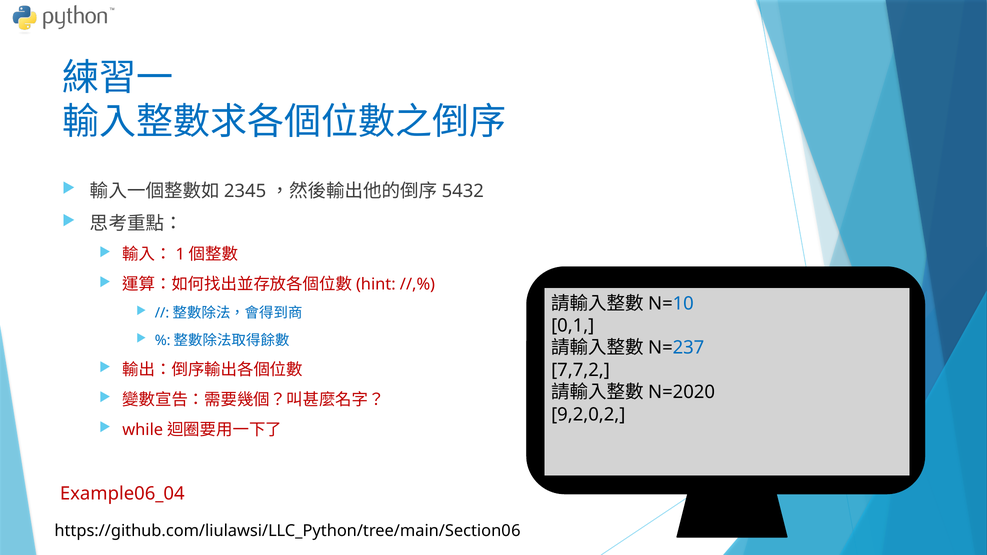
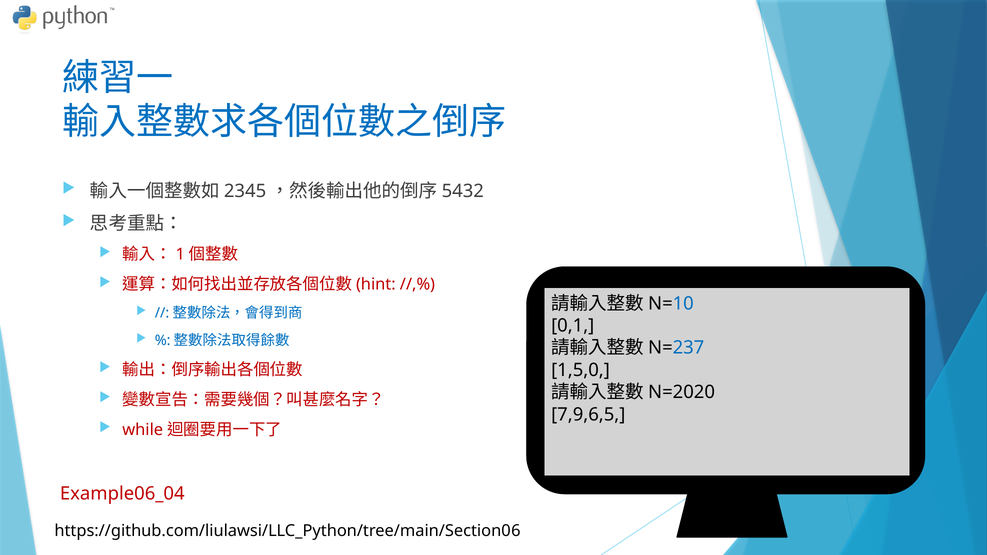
7,7,2: 7,7,2 -> 1,5,0
9,2,0,2: 9,2,0,2 -> 7,9,6,5
